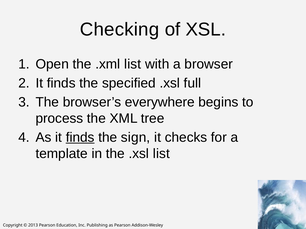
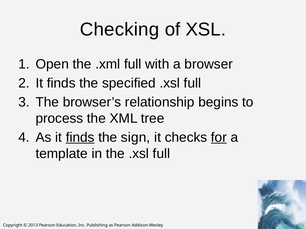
.xml list: list -> full
everywhere: everywhere -> relationship
for underline: none -> present
the .xsl list: list -> full
